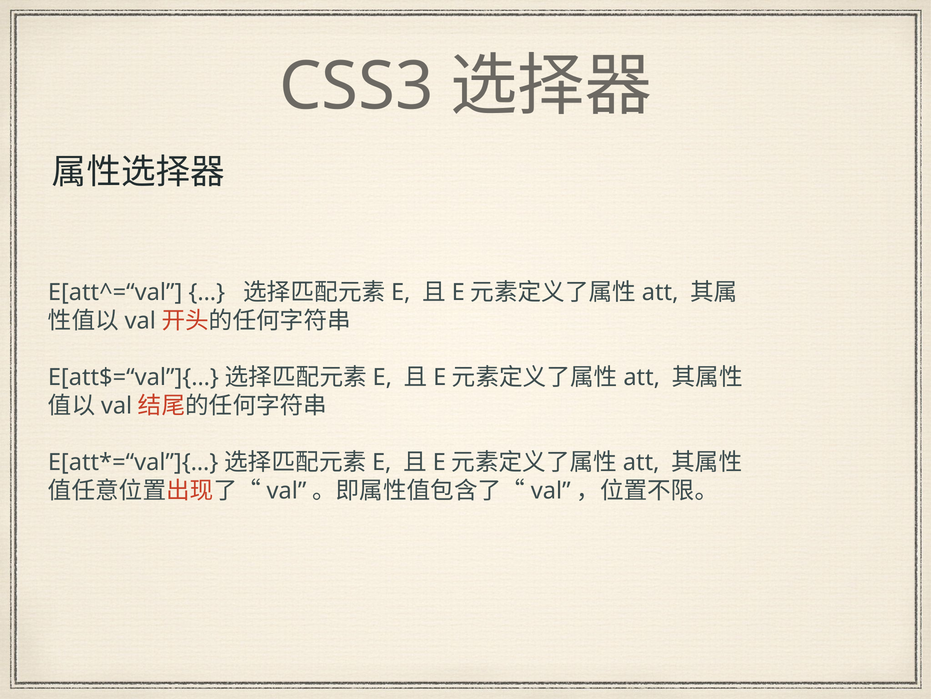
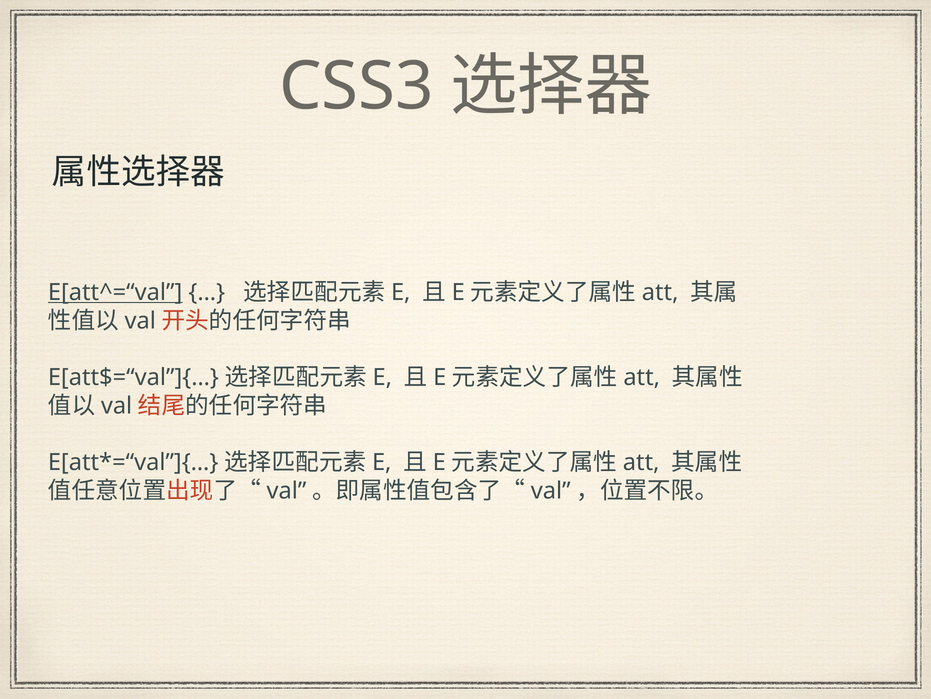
E[att^=“val underline: none -> present
